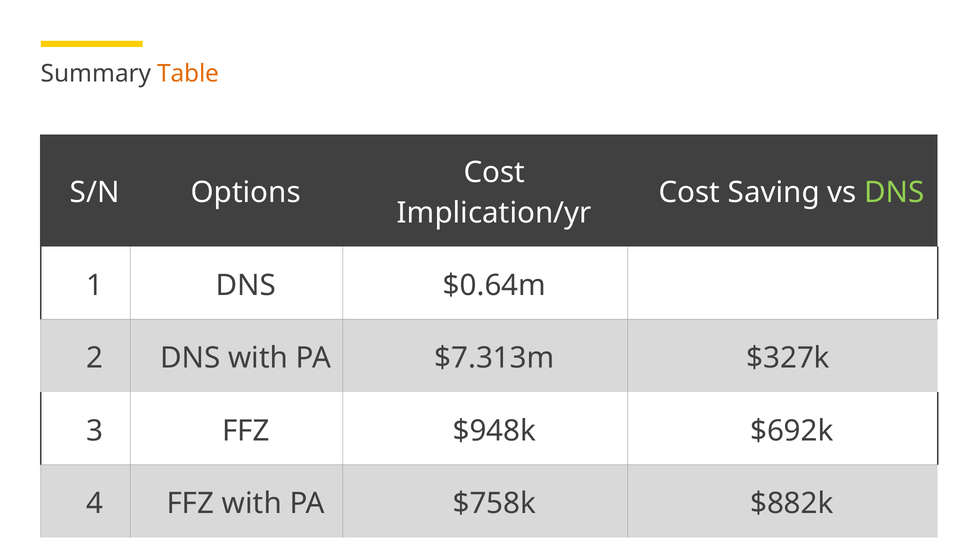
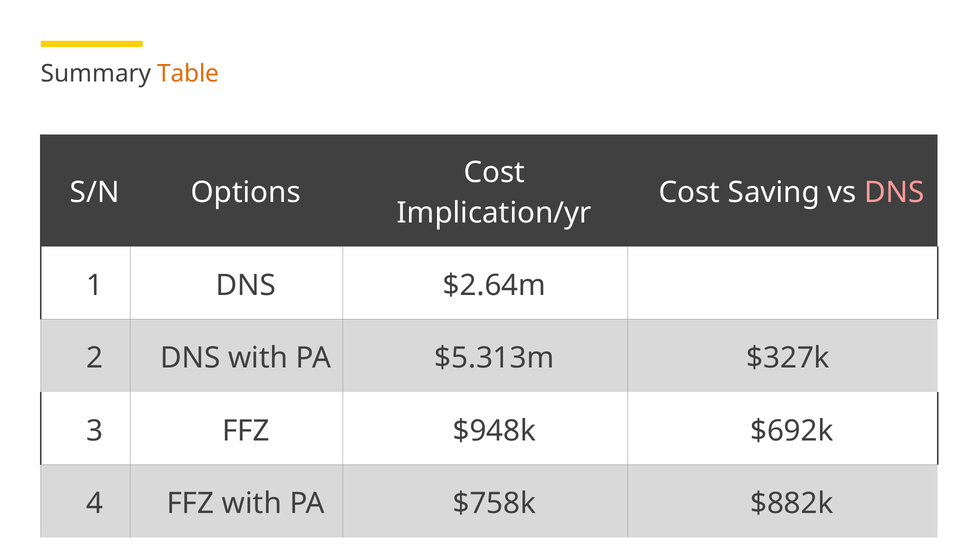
DNS at (894, 192) colour: light green -> pink
$0.64m: $0.64m -> $2.64m
$7.313m: $7.313m -> $5.313m
